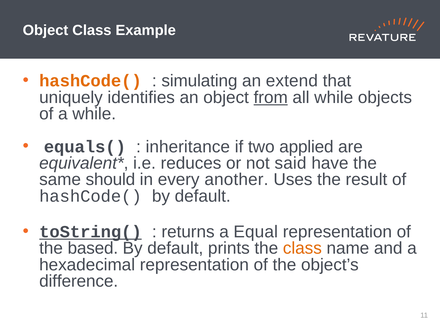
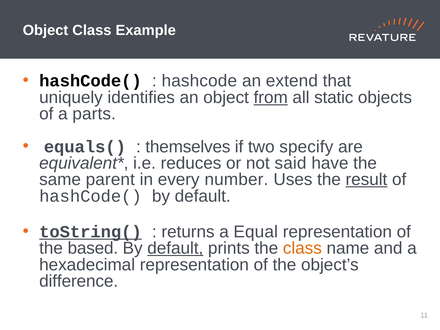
hashCode( at (90, 81) colour: orange -> black
simulating: simulating -> hashcode
all while: while -> static
a while: while -> parts
inheritance: inheritance -> themselves
applied: applied -> specify
should: should -> parent
another: another -> number
result underline: none -> present
default at (175, 248) underline: none -> present
